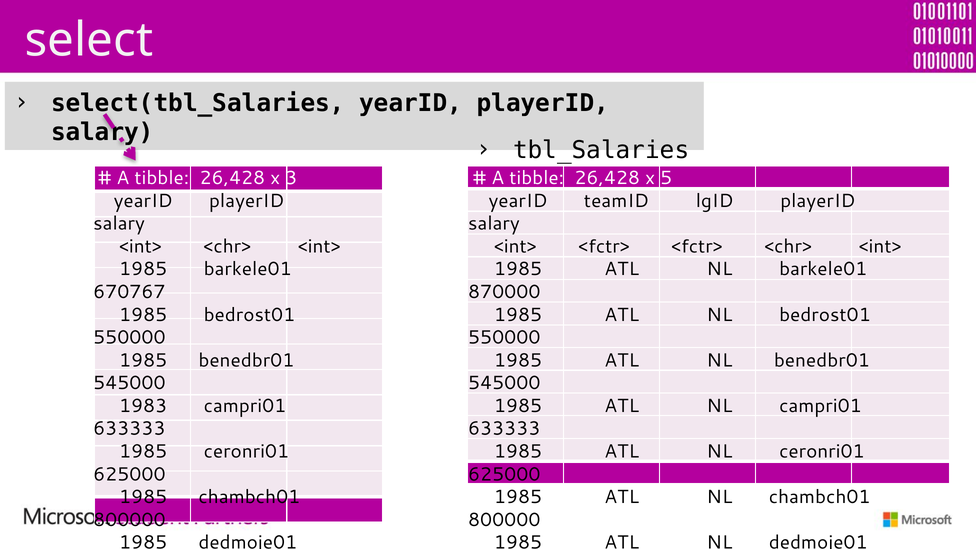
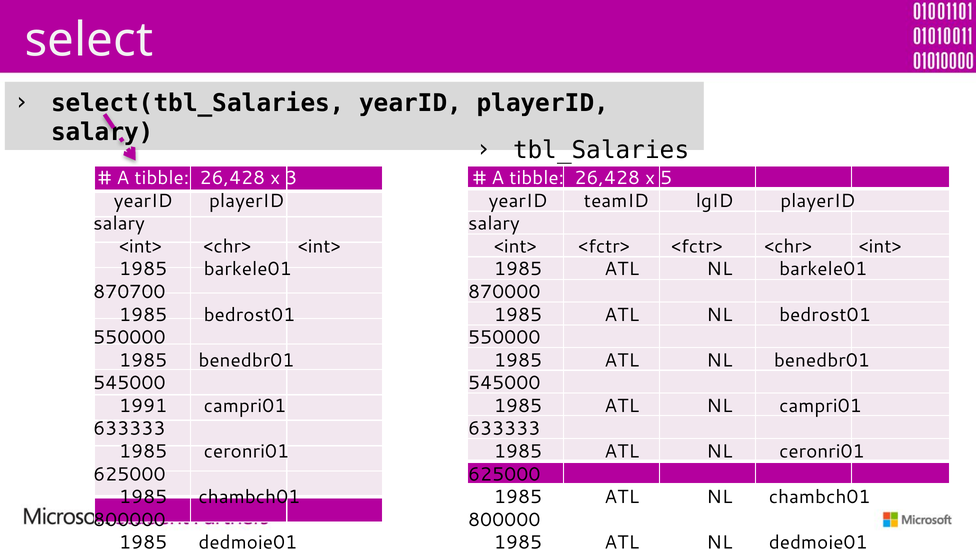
670767: 670767 -> 870700
1983: 1983 -> 1991
